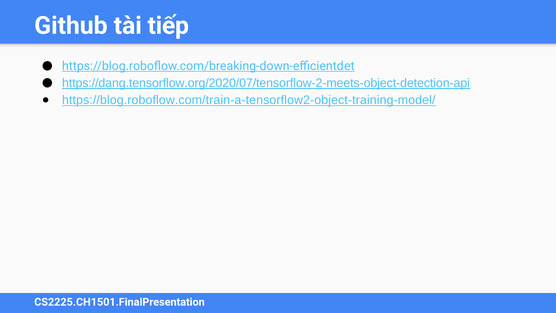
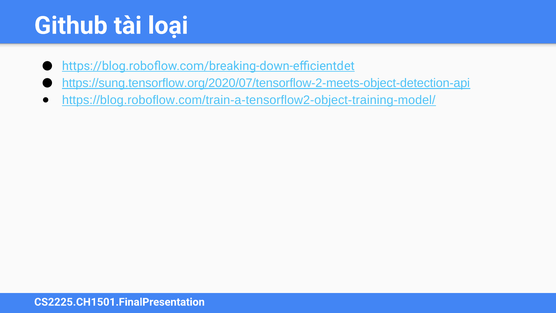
tiếp: tiếp -> loại
https://dạng.tensorflow.org/2020/07/tensorflow-2-meets-object-detection-api: https://dạng.tensorflow.org/2020/07/tensorflow-2-meets-object-detection-api -> https://sung.tensorflow.org/2020/07/tensorflow-2-meets-object-detection-api
